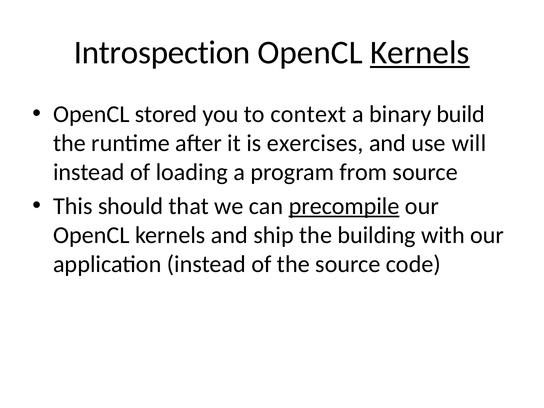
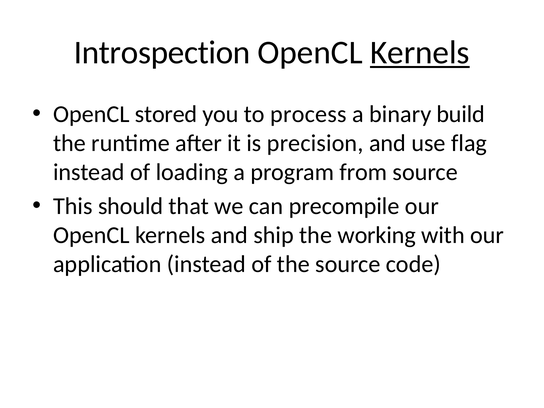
context: context -> process
exercises: exercises -> precision
will: will -> flag
precompile underline: present -> none
building: building -> working
